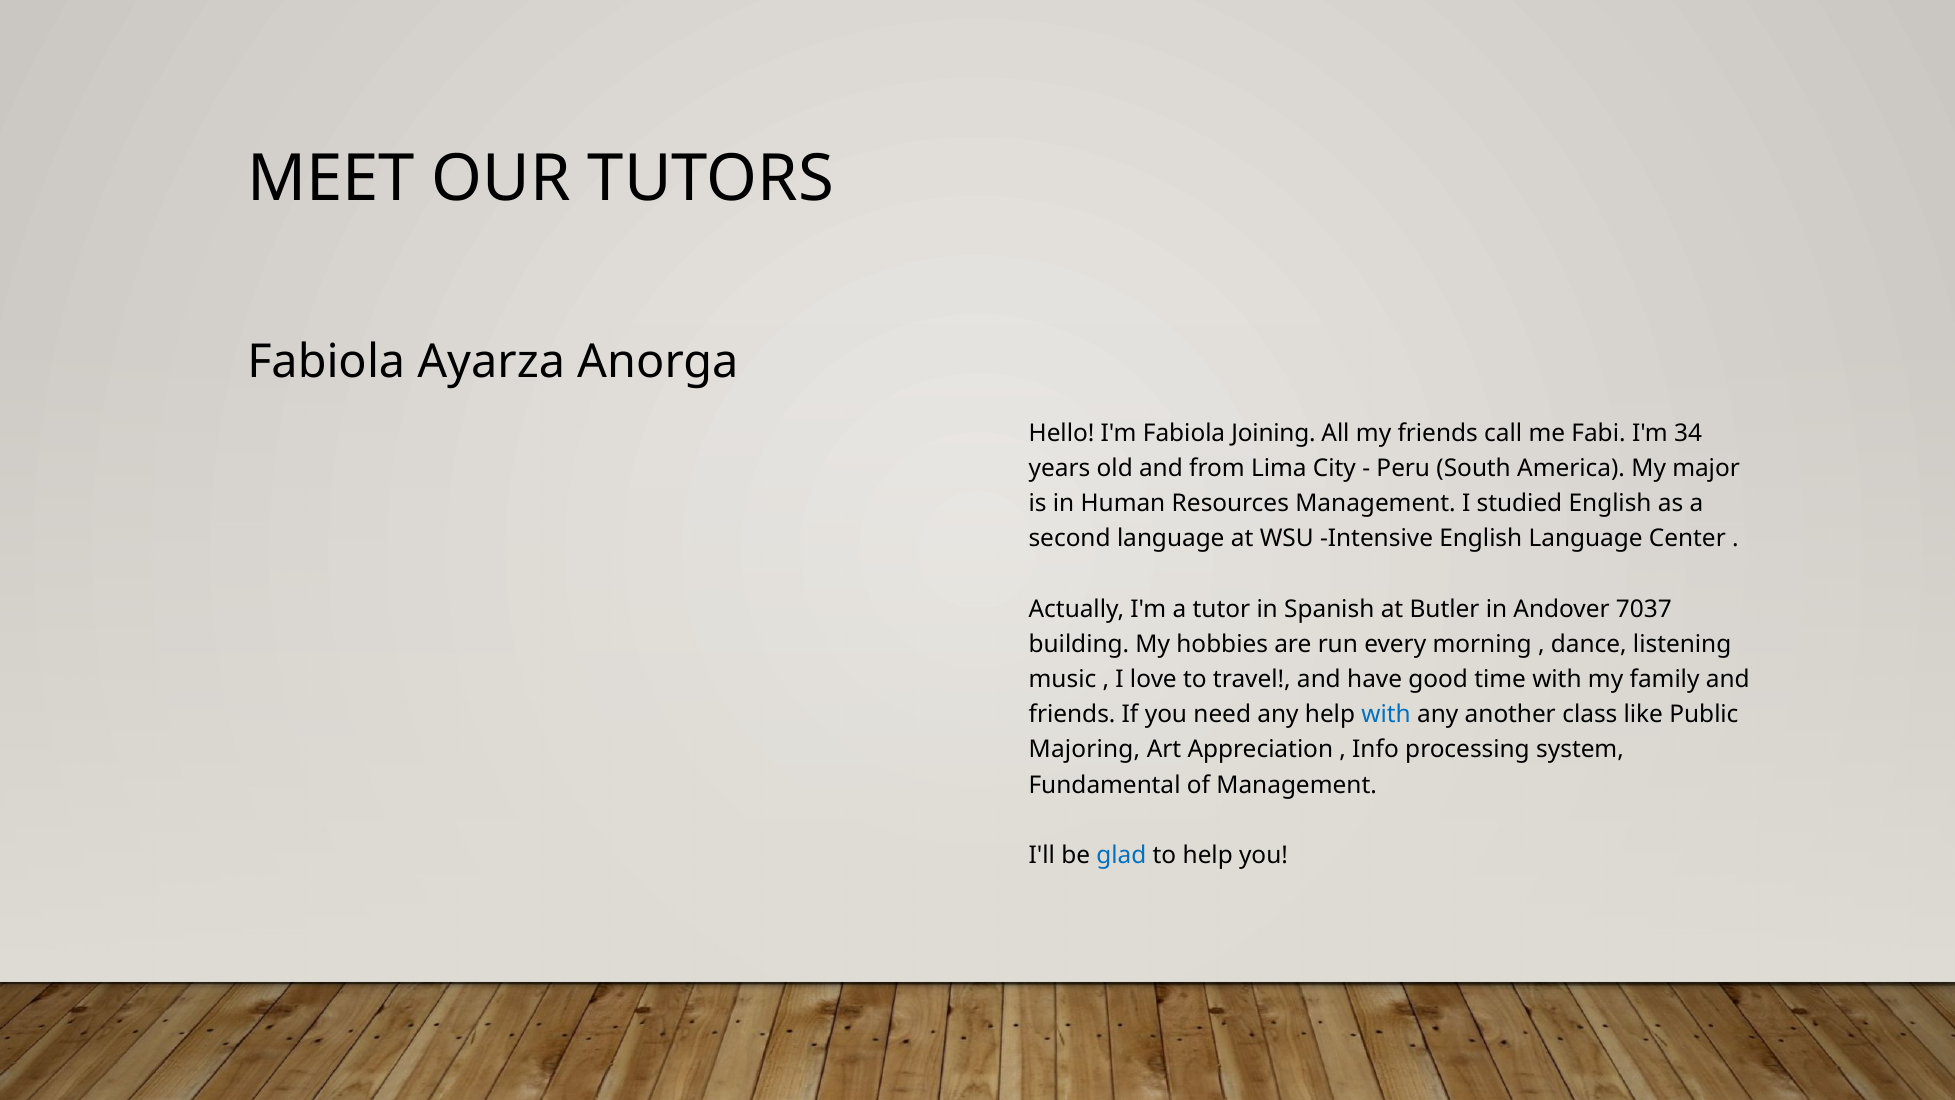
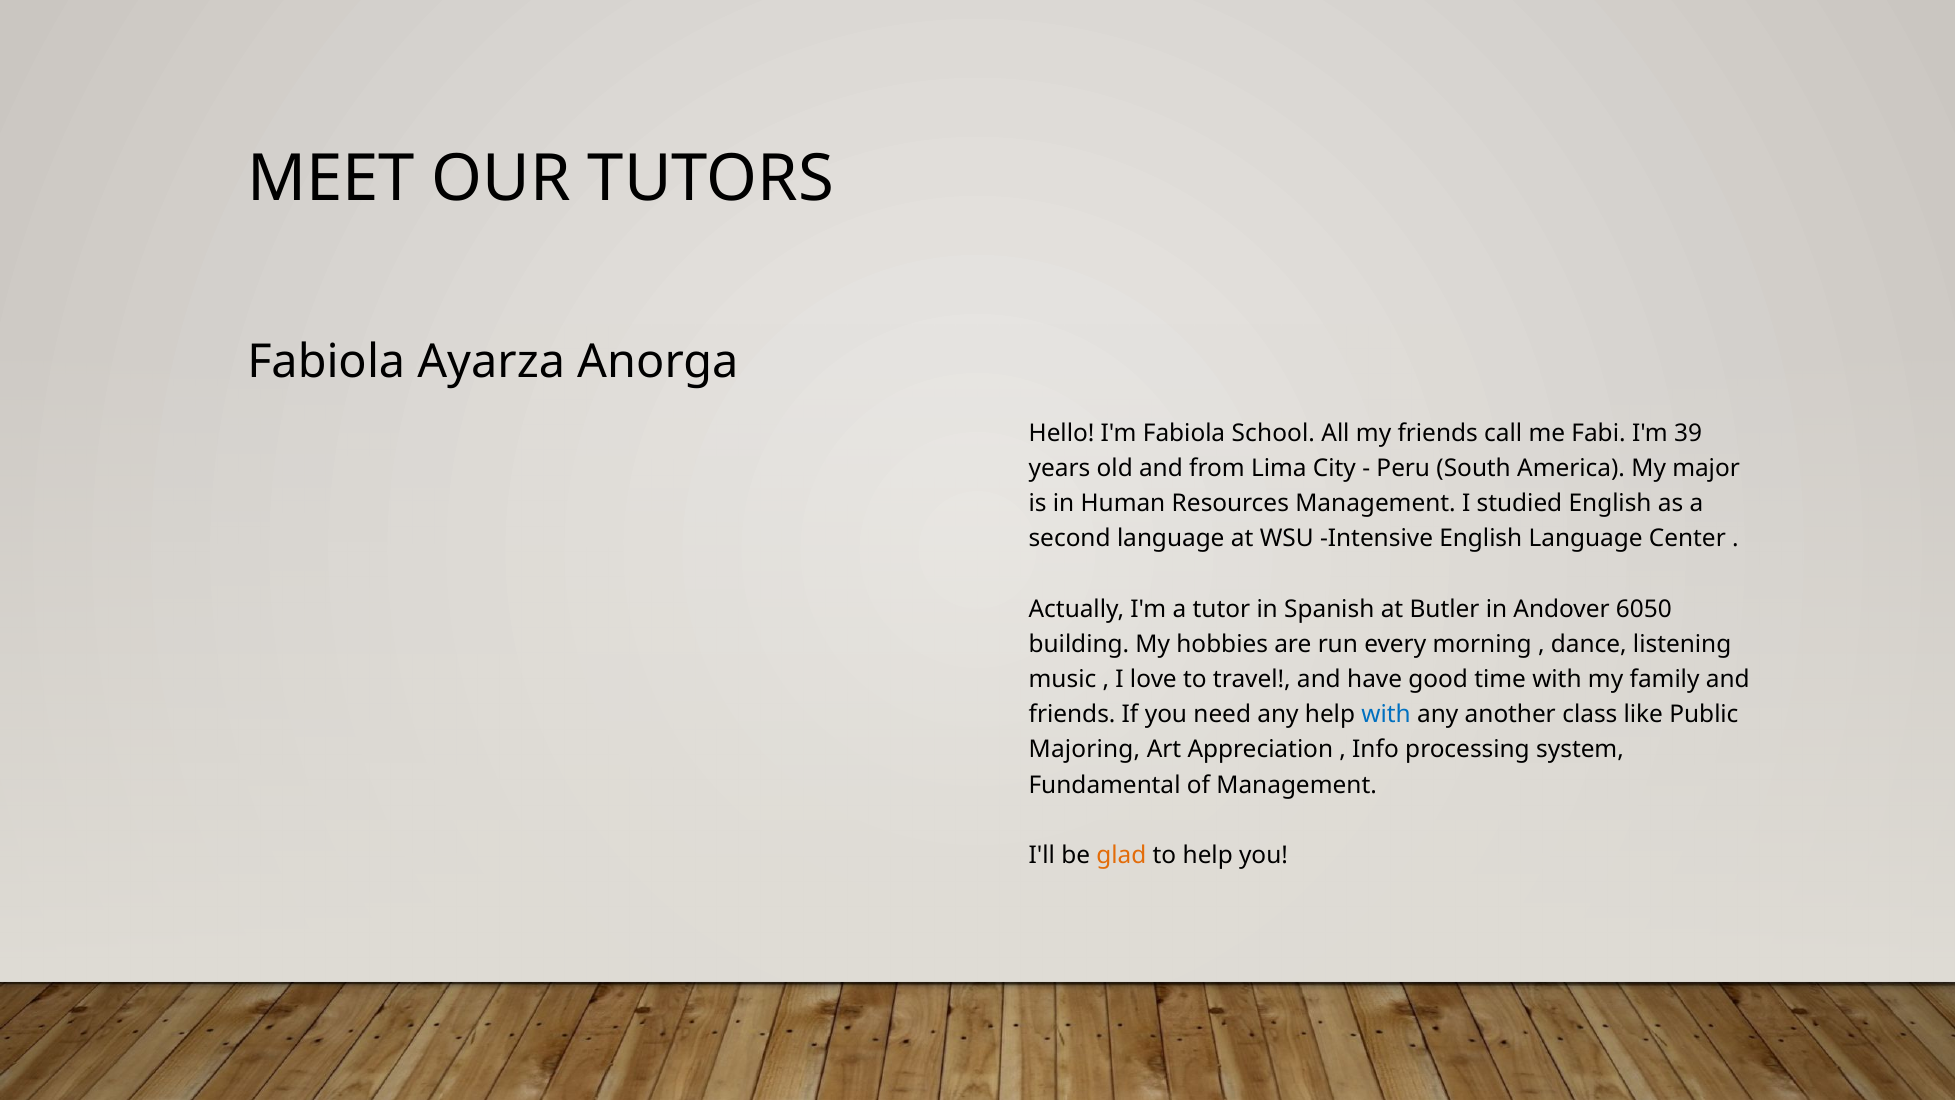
Joining: Joining -> School
34: 34 -> 39
7037: 7037 -> 6050
glad colour: blue -> orange
